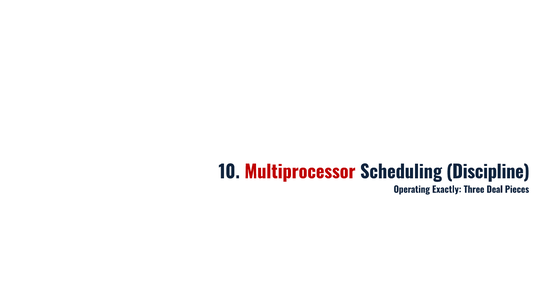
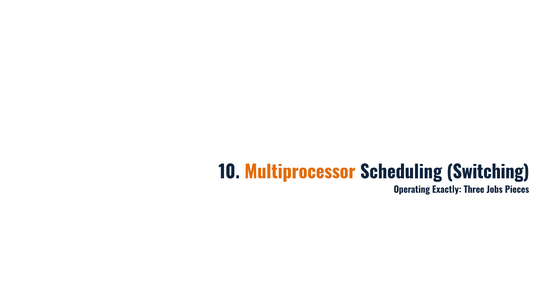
Multiprocessor colour: red -> orange
Discipline: Discipline -> Switching
Deal: Deal -> Jobs
